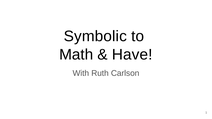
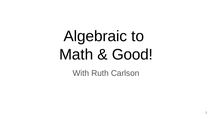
Symbolic: Symbolic -> Algebraic
Have: Have -> Good
